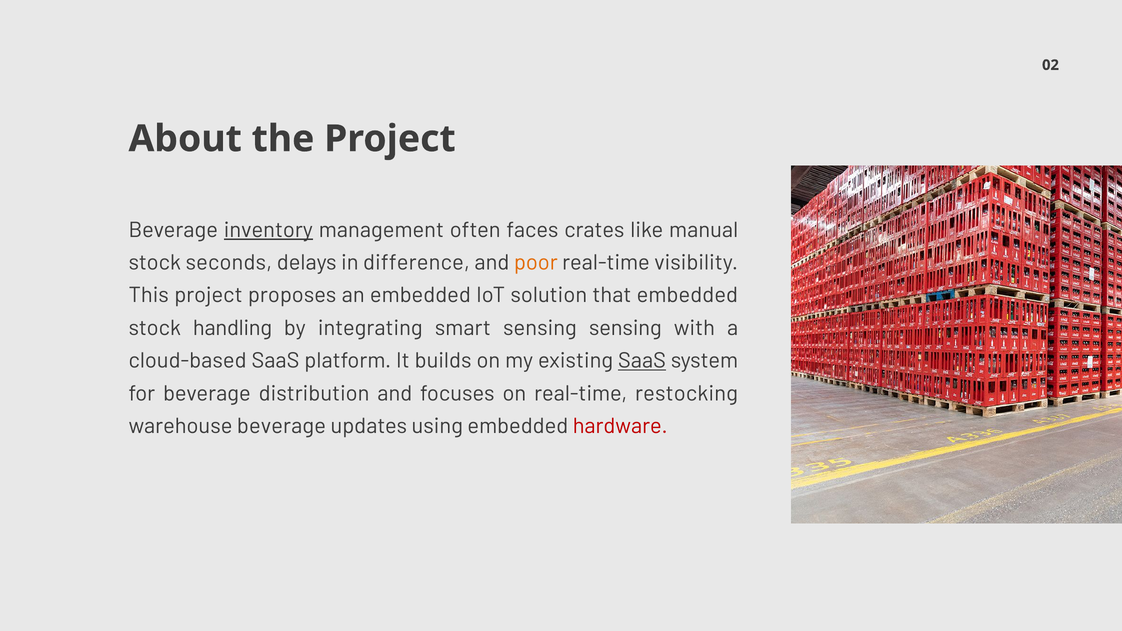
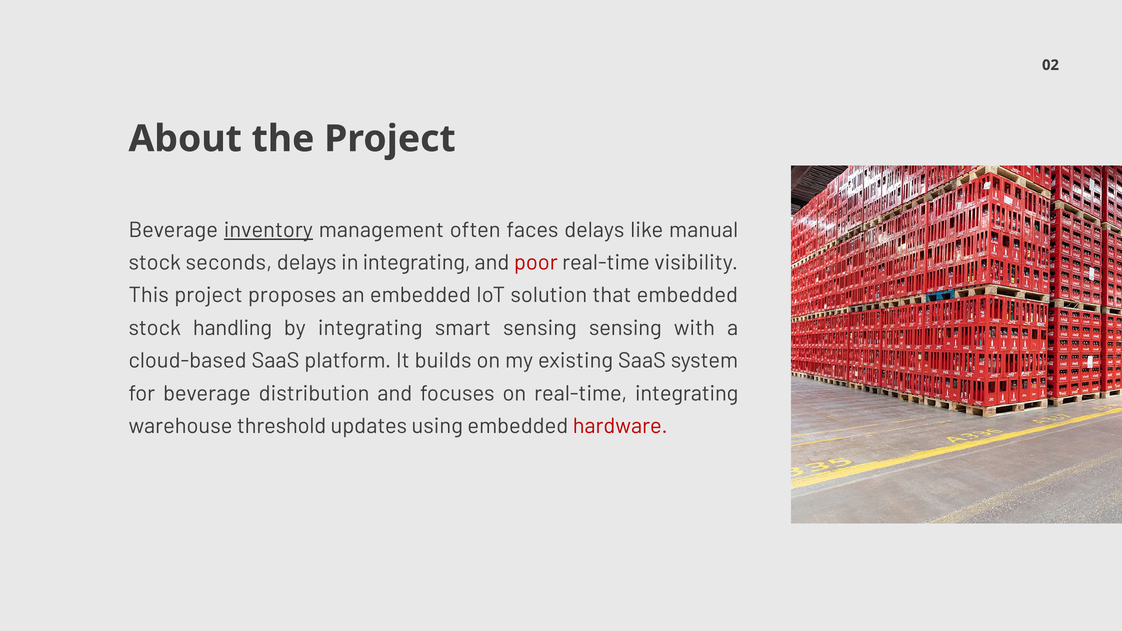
faces crates: crates -> delays
in difference: difference -> integrating
poor colour: orange -> red
SaaS at (642, 361) underline: present -> none
real-time restocking: restocking -> integrating
warehouse beverage: beverage -> threshold
